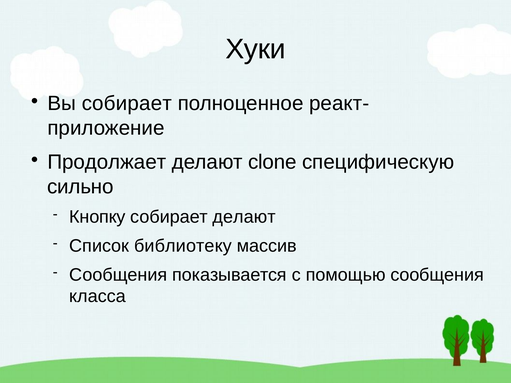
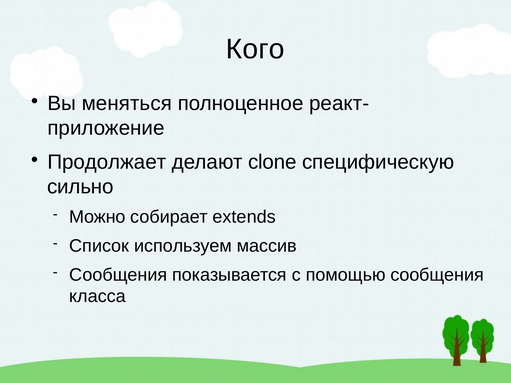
Хуки: Хуки -> Кого
Вы собирает: собирает -> меняться
Кнопку: Кнопку -> Можно
собирает делают: делают -> extends
библиотеку: библиотеку -> используем
